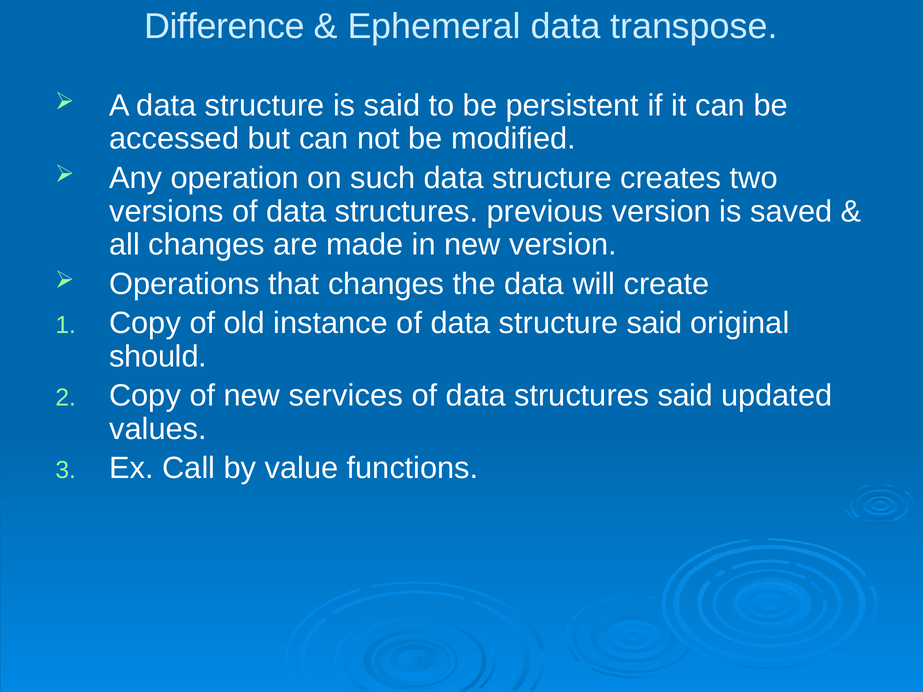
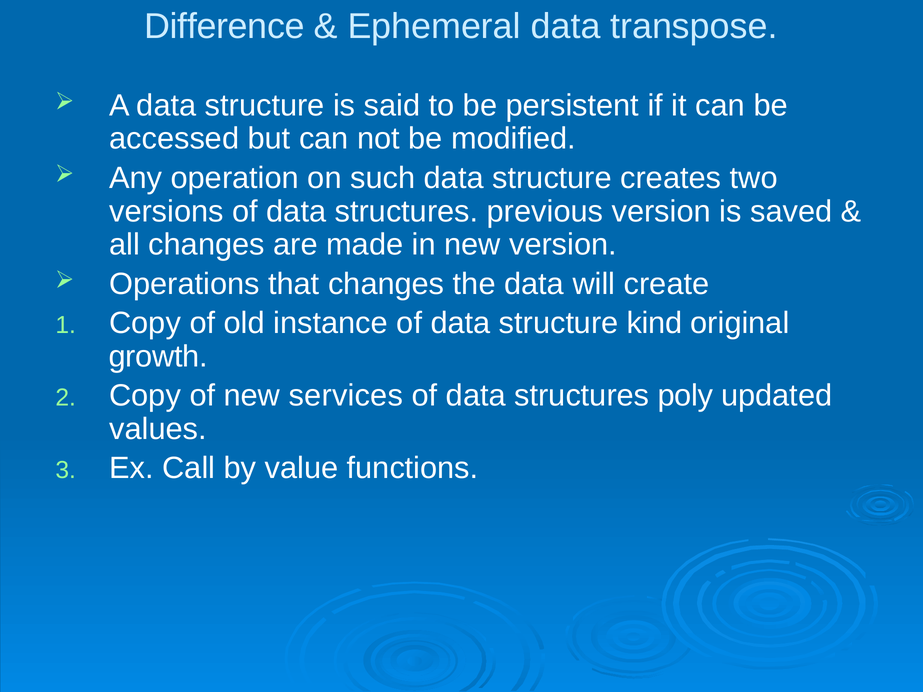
structure said: said -> kind
should: should -> growth
structures said: said -> poly
